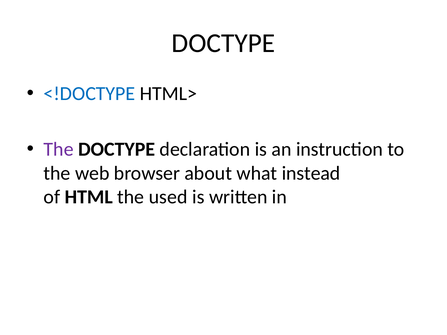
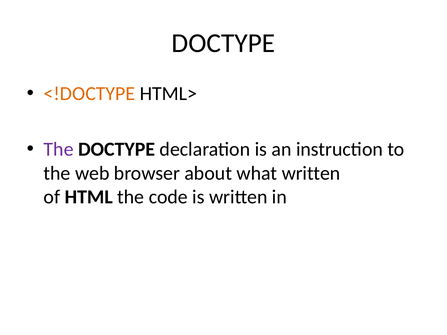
<!DOCTYPE colour: blue -> orange
what instead: instead -> written
used: used -> code
